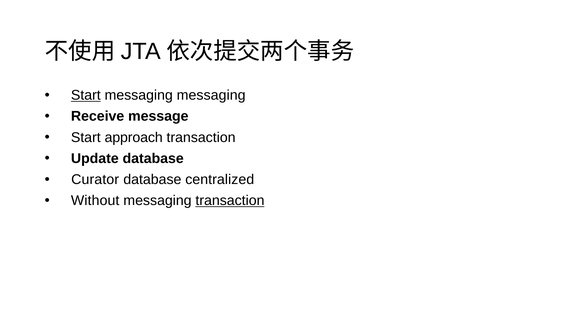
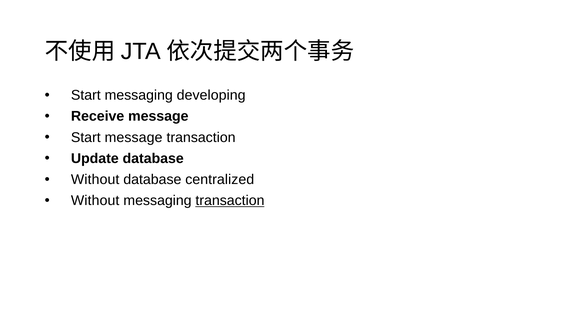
Start at (86, 95) underline: present -> none
messaging messaging: messaging -> developing
Start approach: approach -> message
Curator at (95, 180): Curator -> Without
